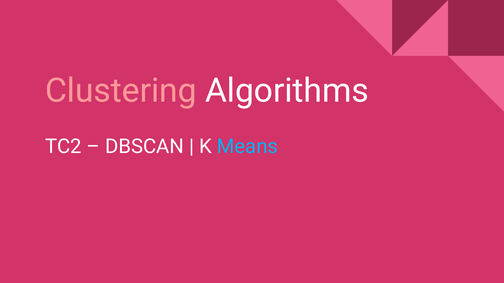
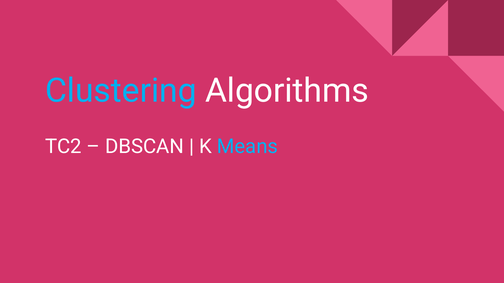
Clustering colour: pink -> light blue
